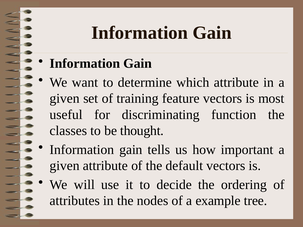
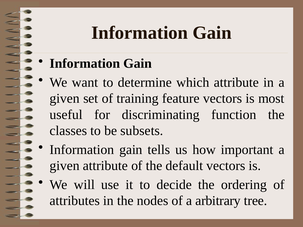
thought: thought -> subsets
example: example -> arbitrary
